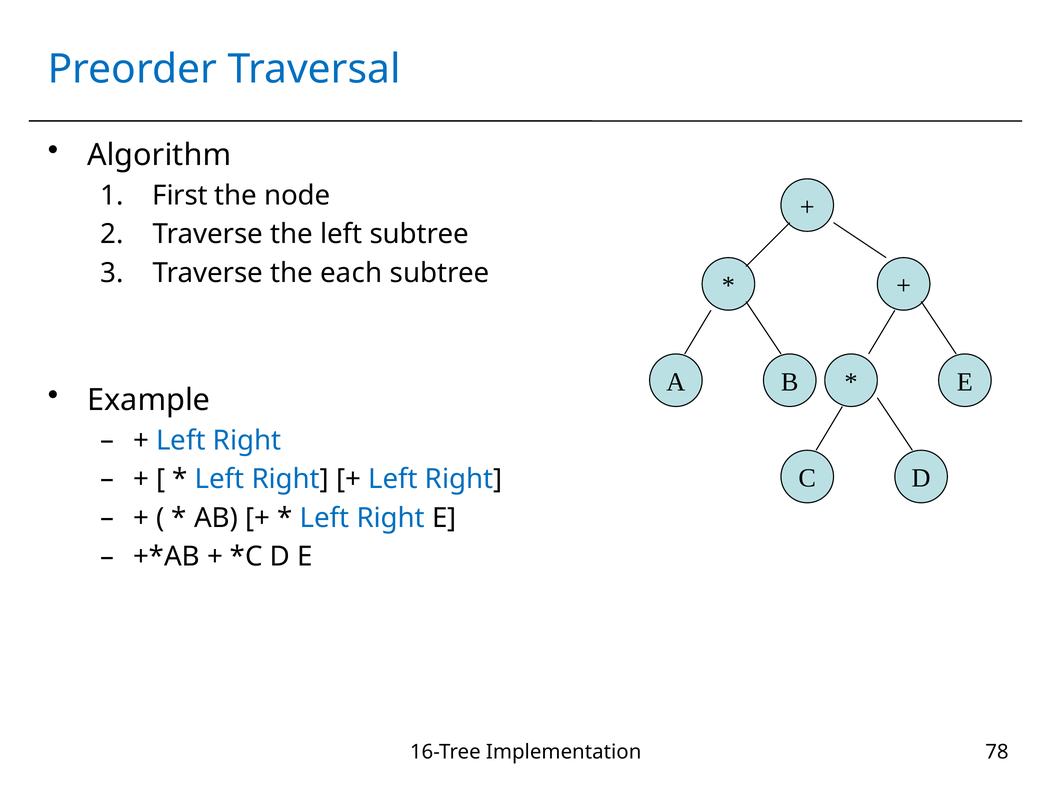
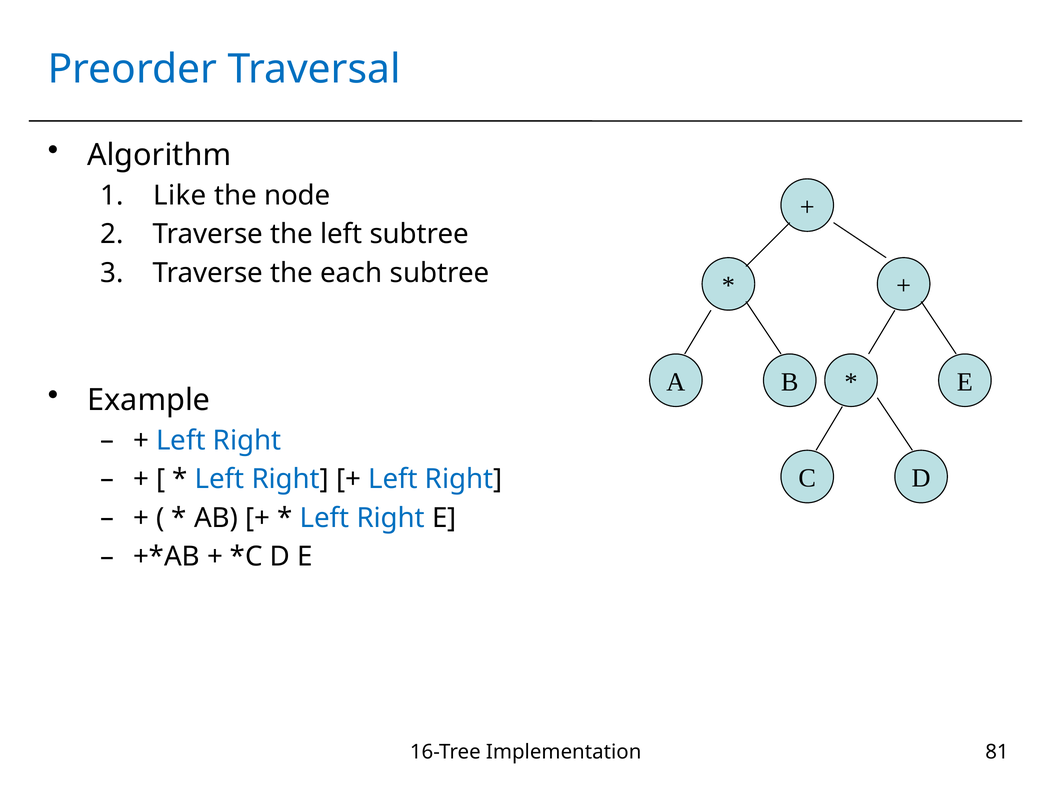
First: First -> Like
78: 78 -> 81
